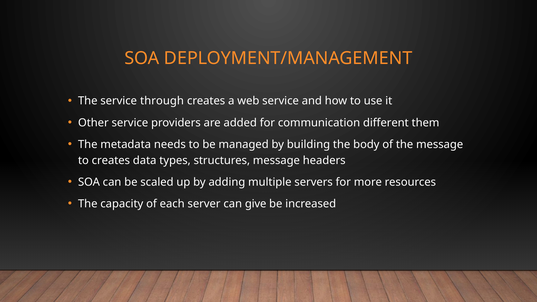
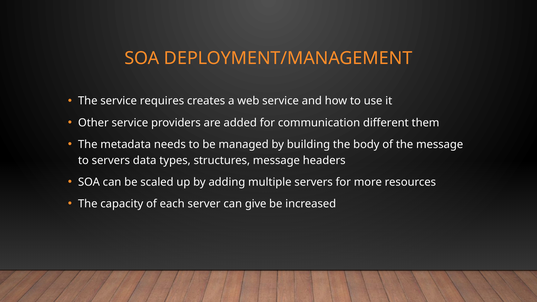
through: through -> requires
to creates: creates -> servers
